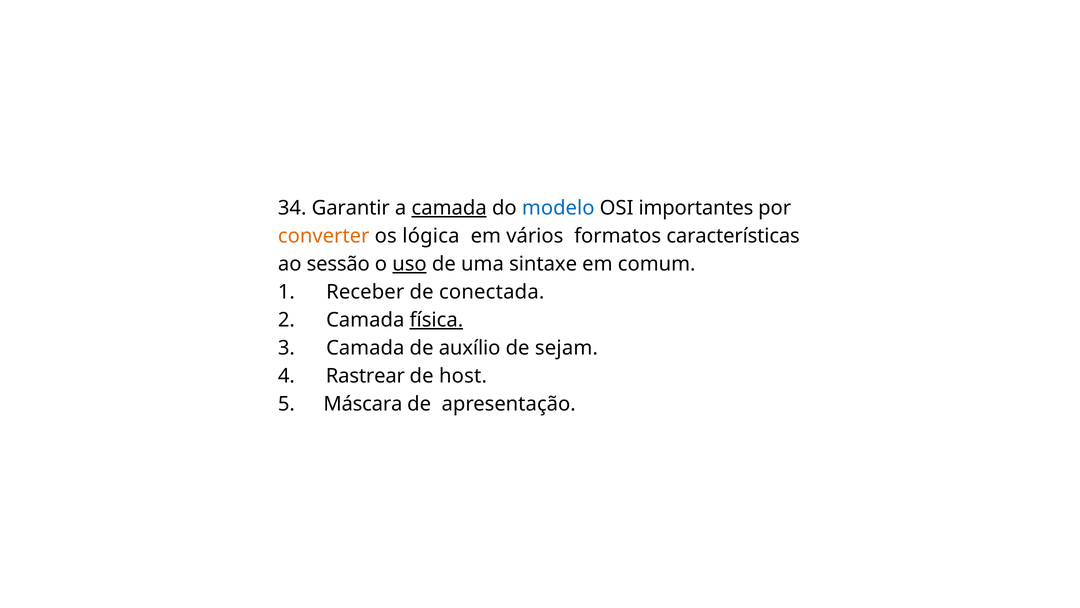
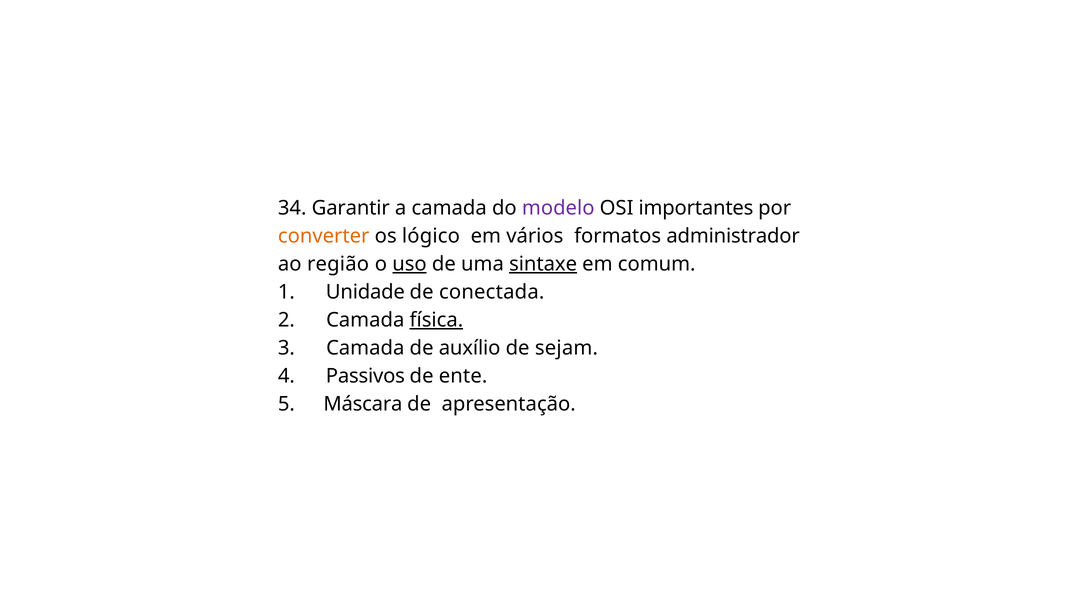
camada at (449, 208) underline: present -> none
modelo colour: blue -> purple
lógica: lógica -> lógico
características: características -> administrador
sessão: sessão -> região
sintaxe underline: none -> present
Receber: Receber -> Unidade
Rastrear: Rastrear -> Passivos
host: host -> ente
